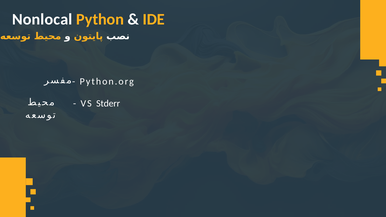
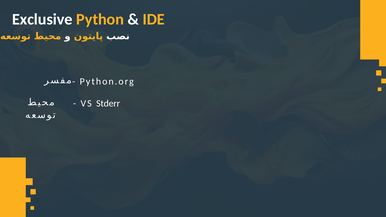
Nonlocal: Nonlocal -> Exclusive
